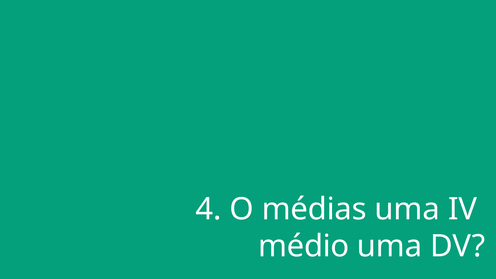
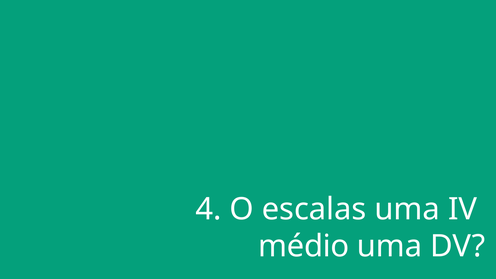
médias: médias -> escalas
